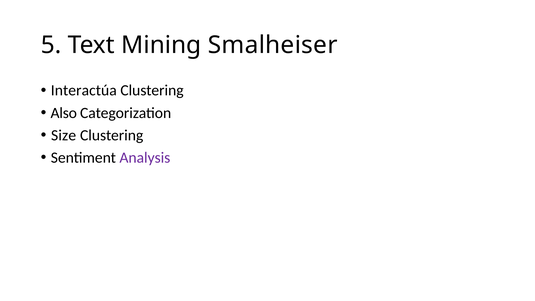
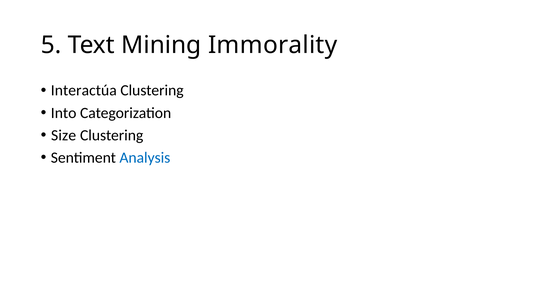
Smalheiser: Smalheiser -> Immorality
Also: Also -> Into
Analysis colour: purple -> blue
